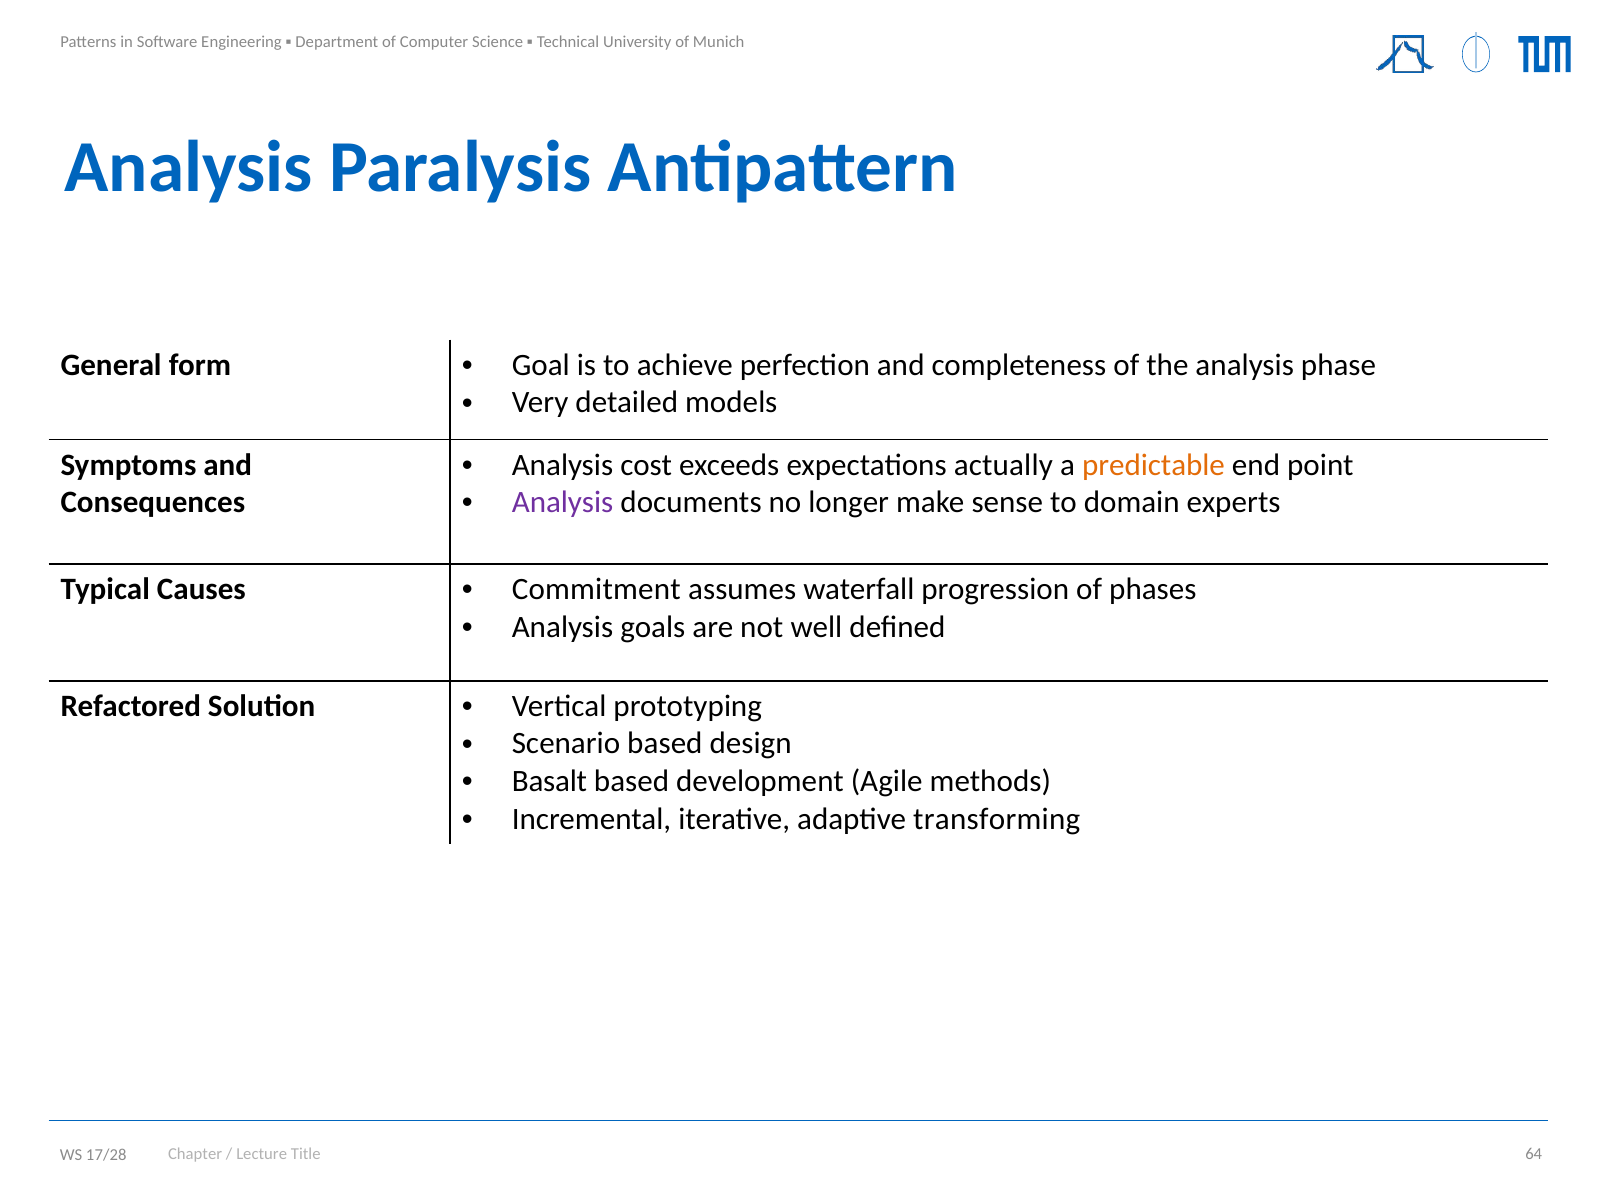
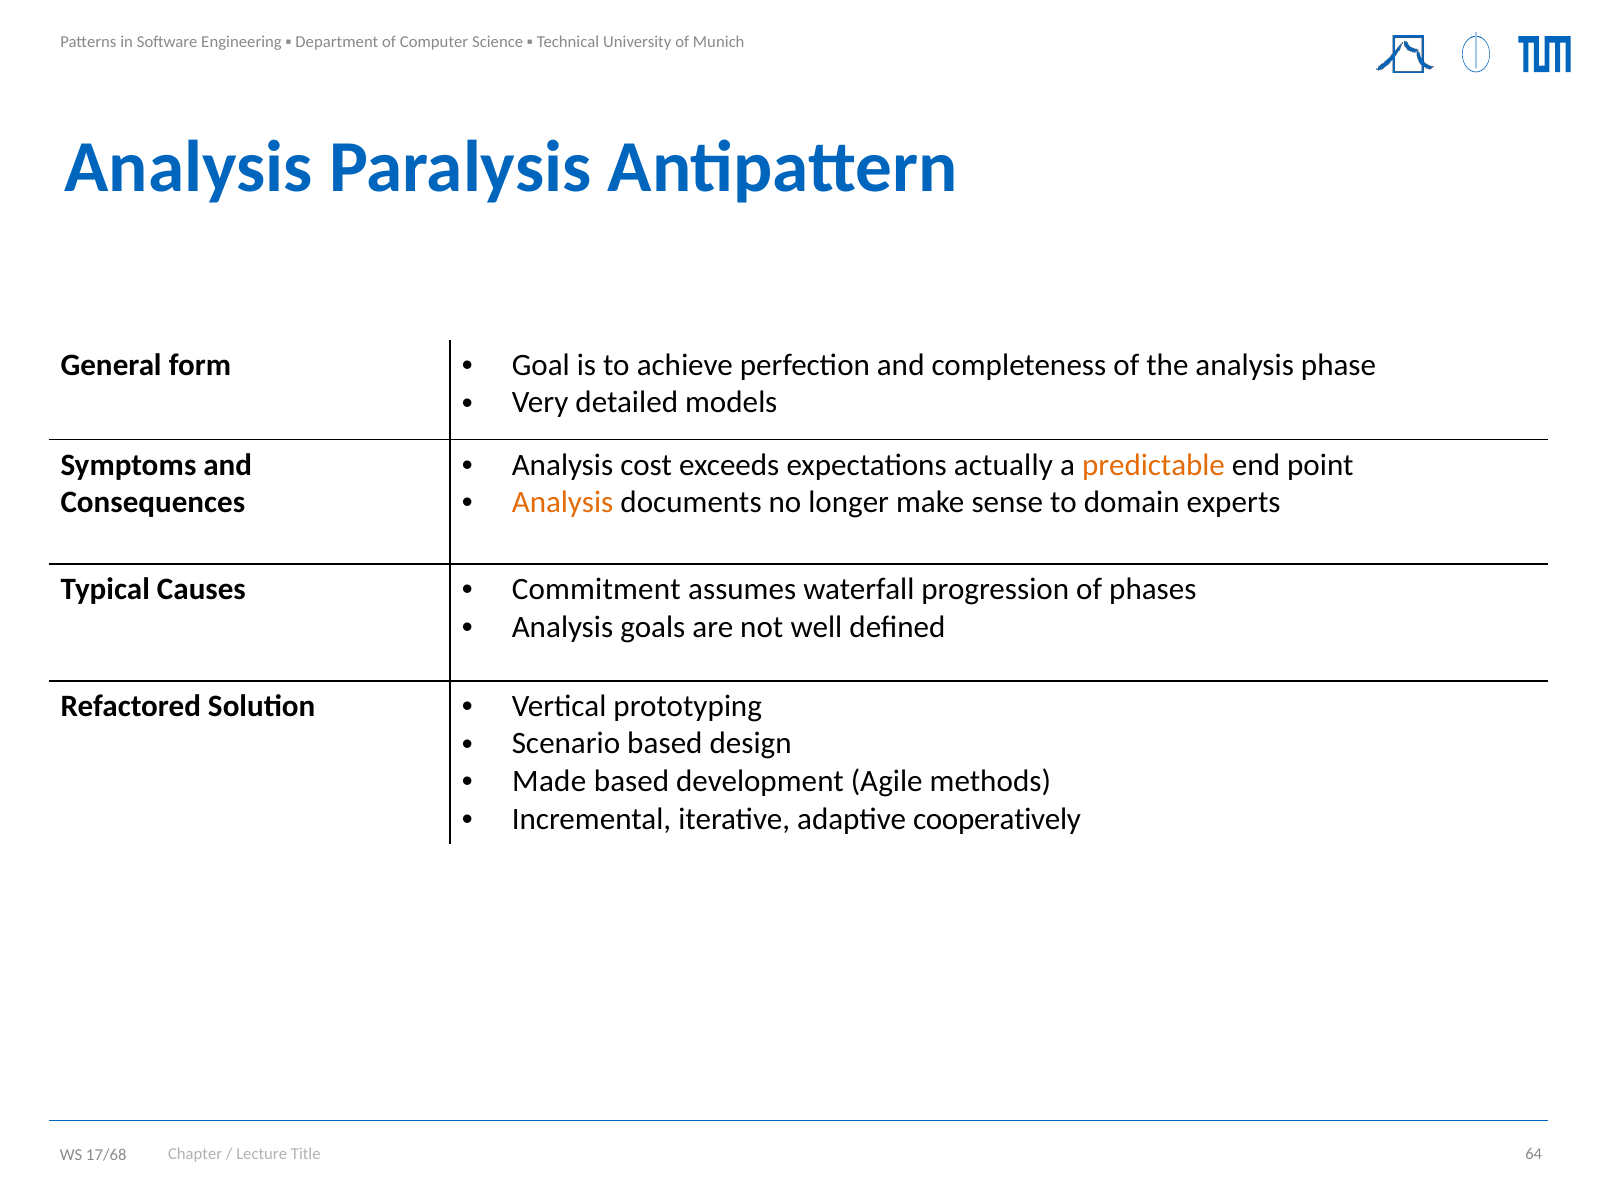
Analysis at (563, 502) colour: purple -> orange
Basalt: Basalt -> Made
transforming: transforming -> cooperatively
17/28: 17/28 -> 17/68
